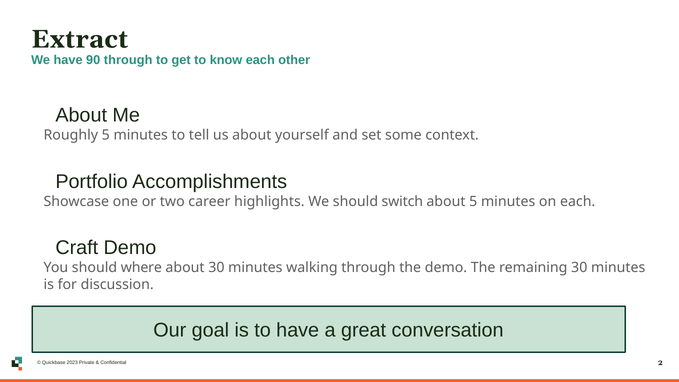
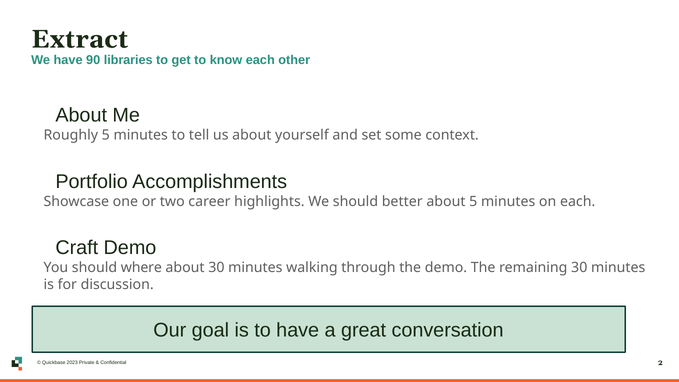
90 through: through -> libraries
switch: switch -> better
